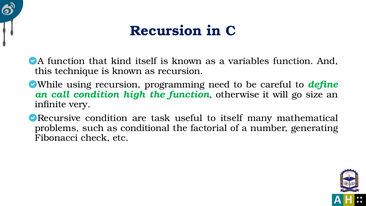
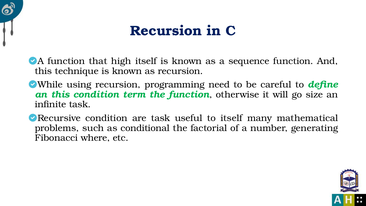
kind: kind -> high
variables: variables -> sequence
an call: call -> this
high: high -> term
infinite very: very -> task
check: check -> where
